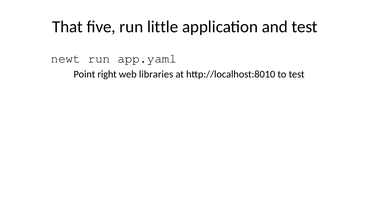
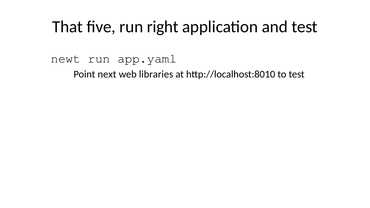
little: little -> right
right: right -> next
